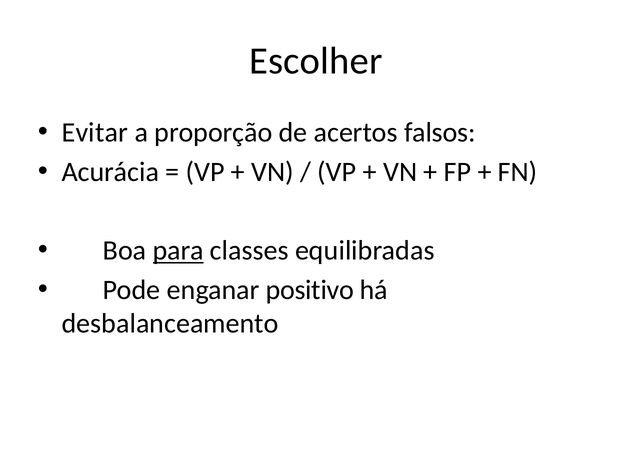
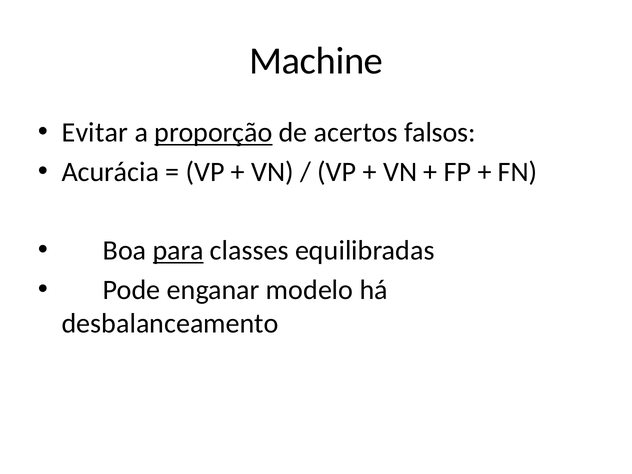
Escolher: Escolher -> Machine
proporção underline: none -> present
positivo: positivo -> modelo
